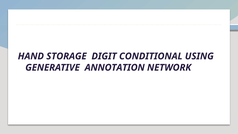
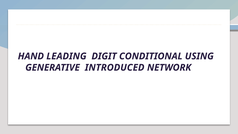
STORAGE: STORAGE -> LEADING
ANNOTATION: ANNOTATION -> INTRODUCED
